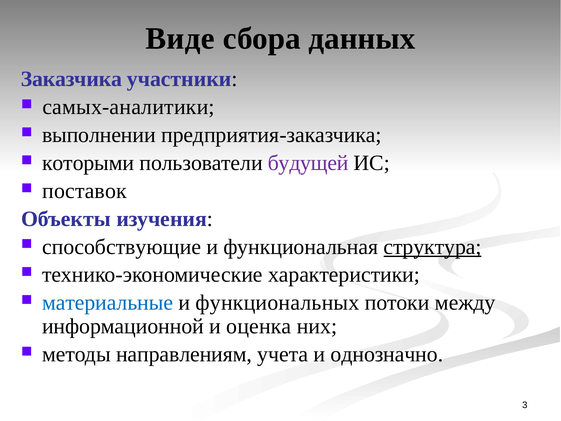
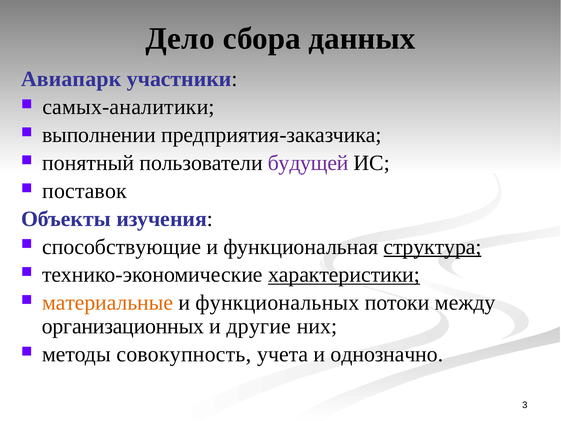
Виде: Виде -> Дело
Заказчика: Заказчика -> Авиапарк
которыми: которыми -> понятный
характеристики underline: none -> present
материальные colour: blue -> orange
информационной: информационной -> организационных
оценка: оценка -> другие
направлениям: направлениям -> совокупность
